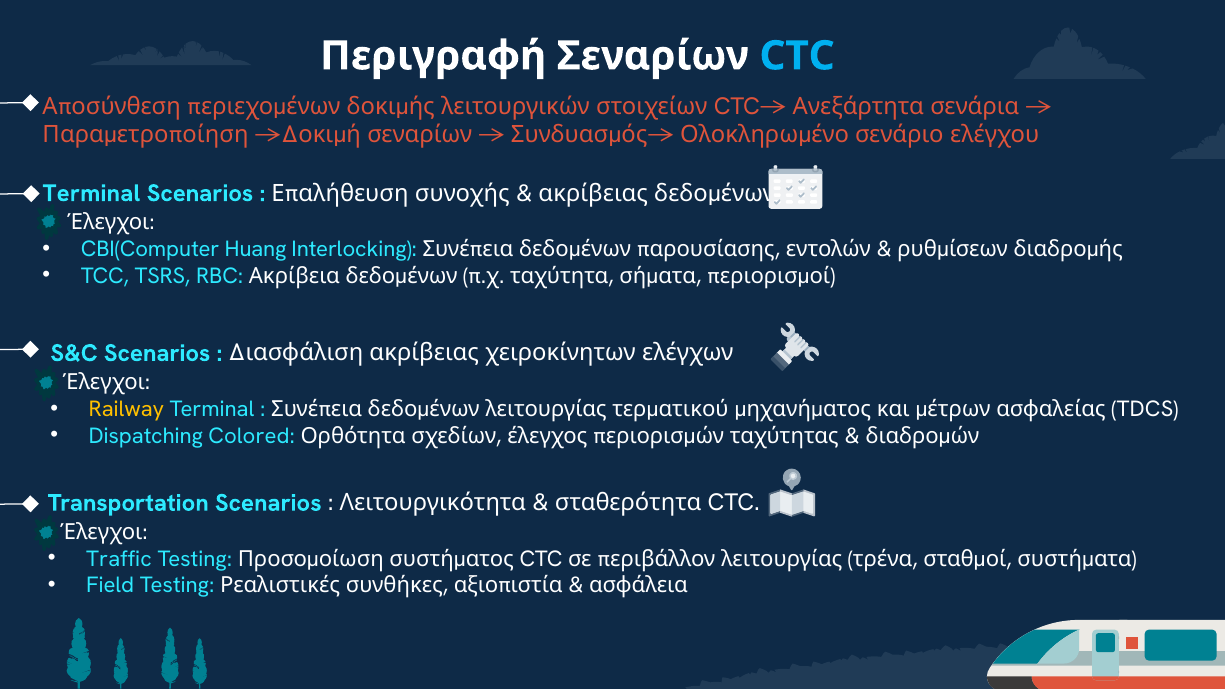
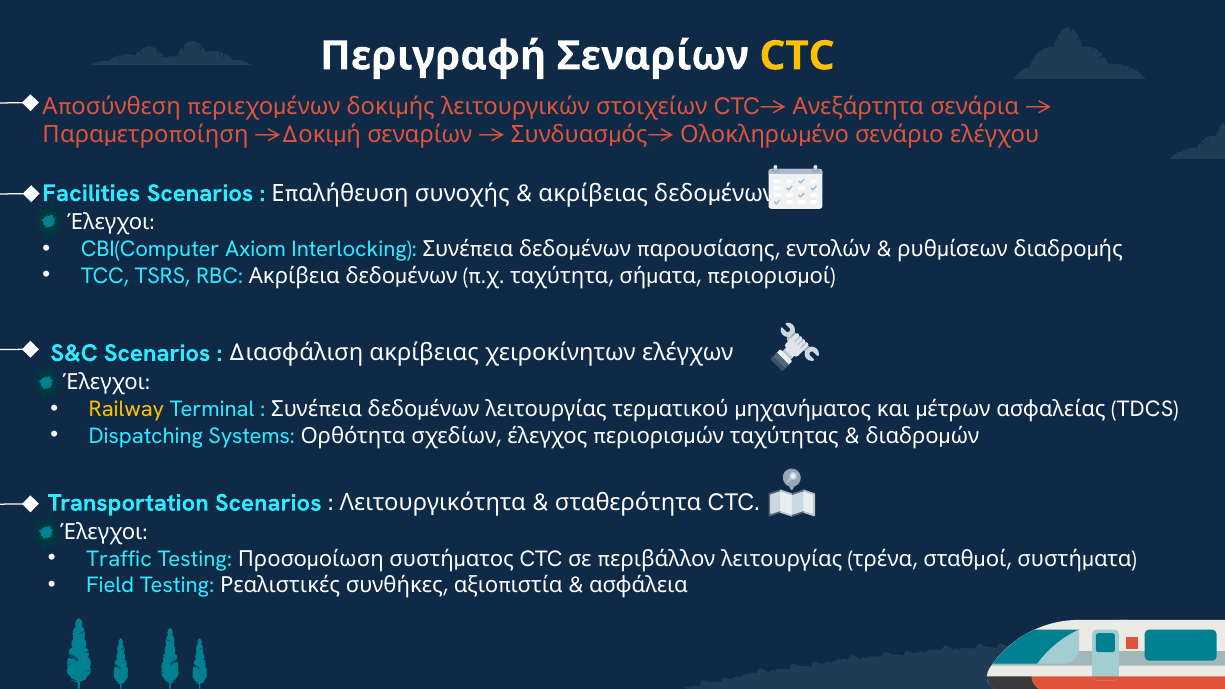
CTC at (797, 56) colour: light blue -> yellow
Terminal at (91, 193): Terminal -> Facilities
Huang: Huang -> Axiom
Colored: Colored -> Systems
